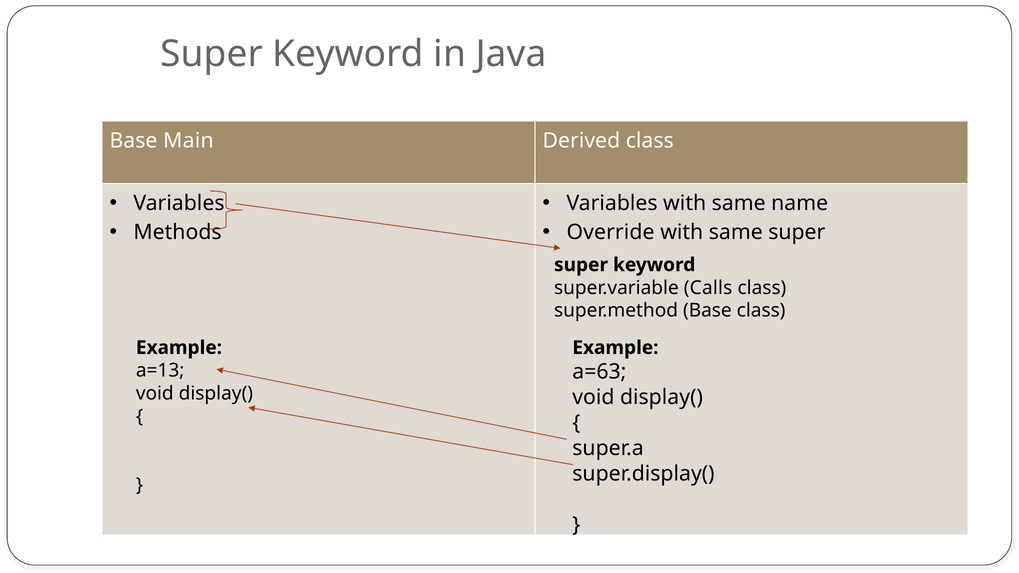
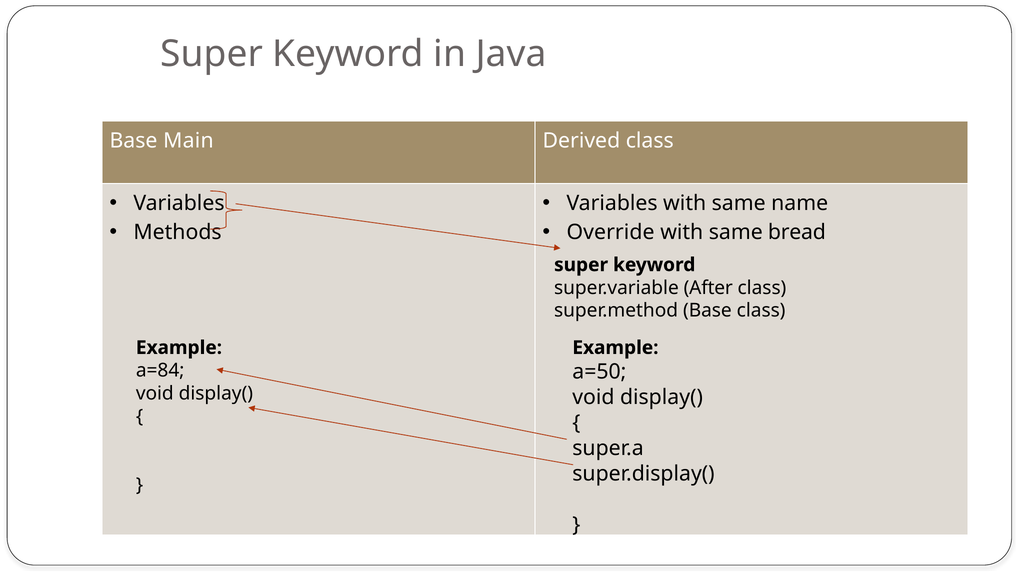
same super: super -> bread
Calls: Calls -> After
a=13: a=13 -> a=84
a=63: a=63 -> a=50
